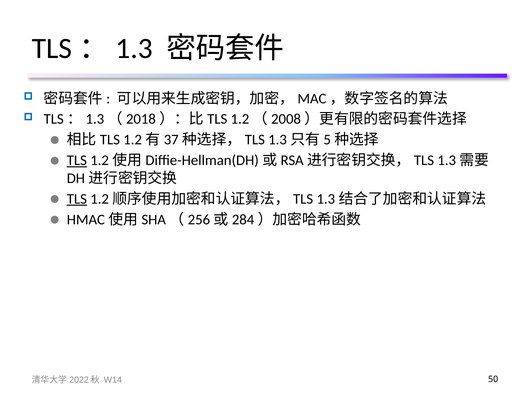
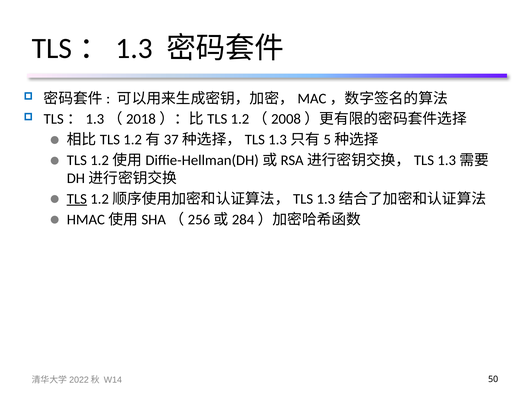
TLS at (77, 160) underline: present -> none
